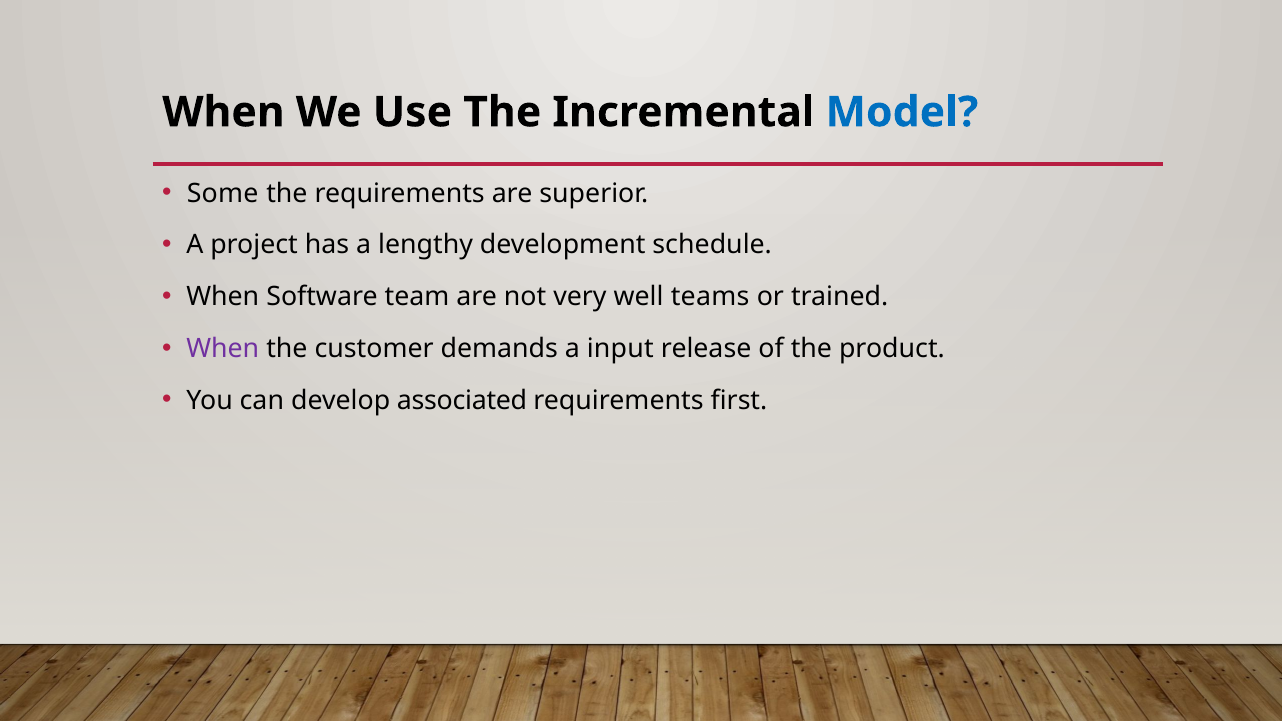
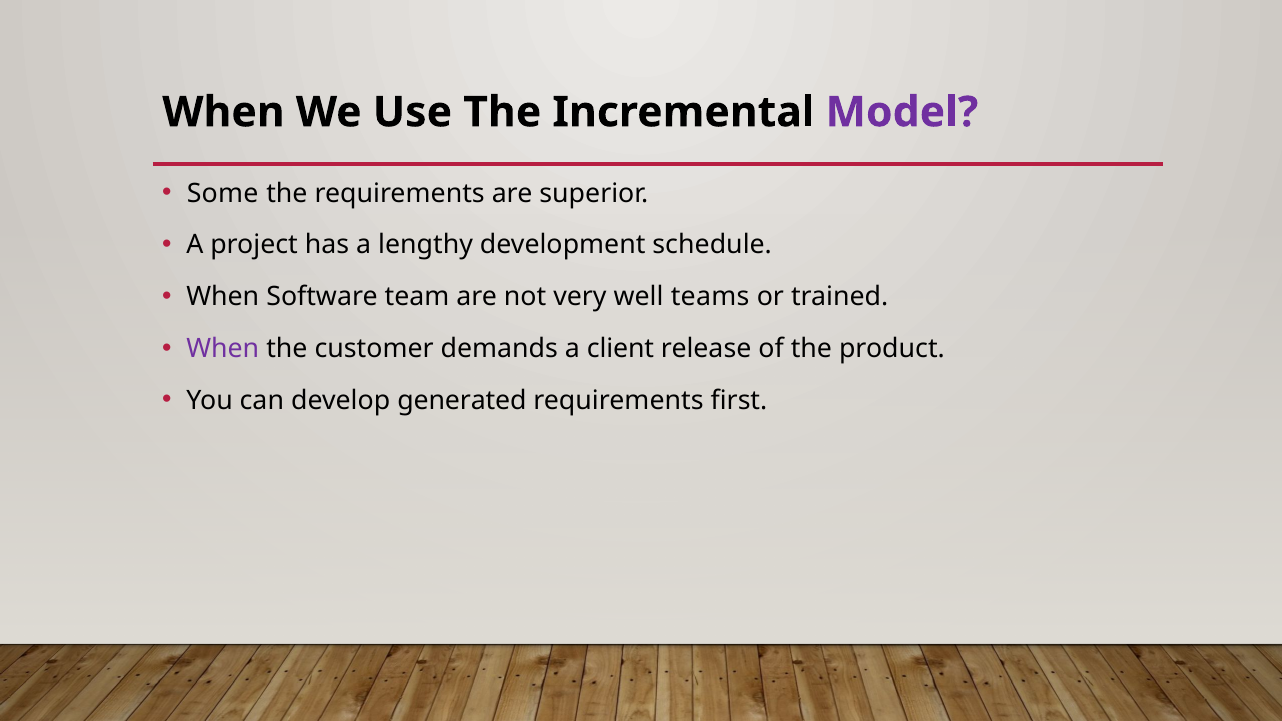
Model colour: blue -> purple
input: input -> client
associated: associated -> generated
